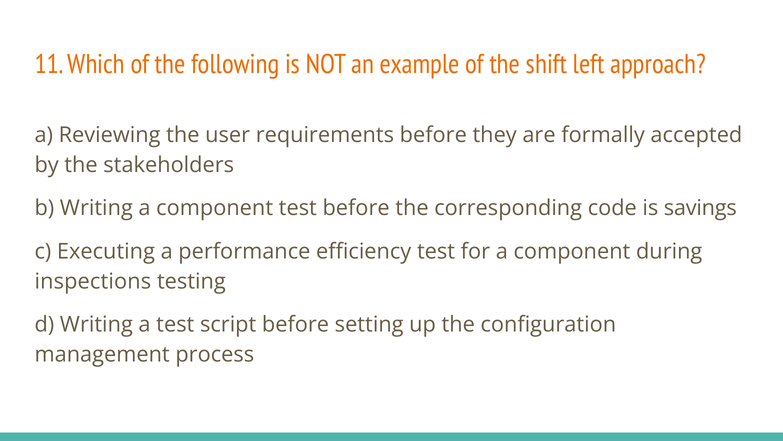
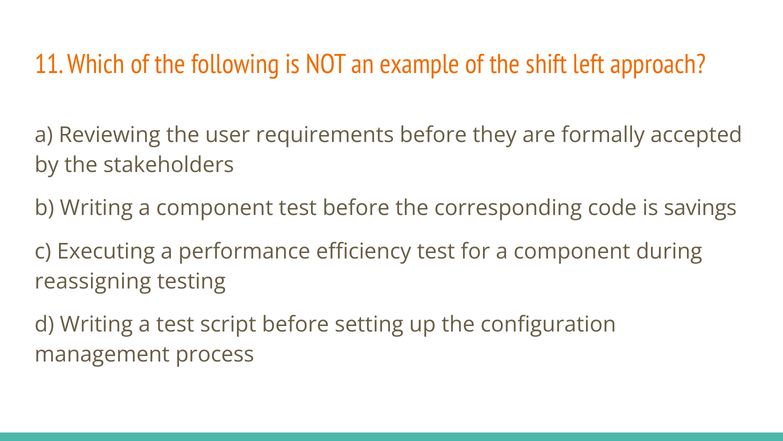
inspections: inspections -> reassigning
